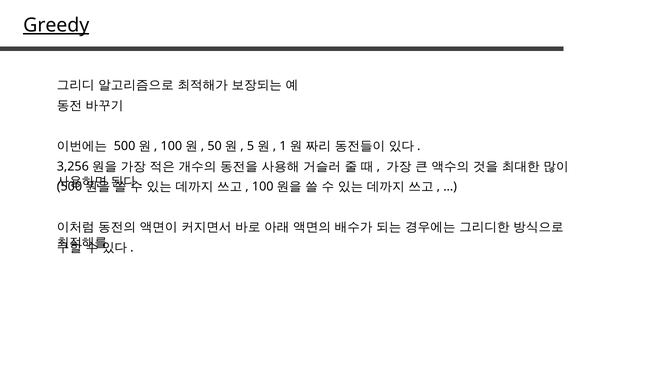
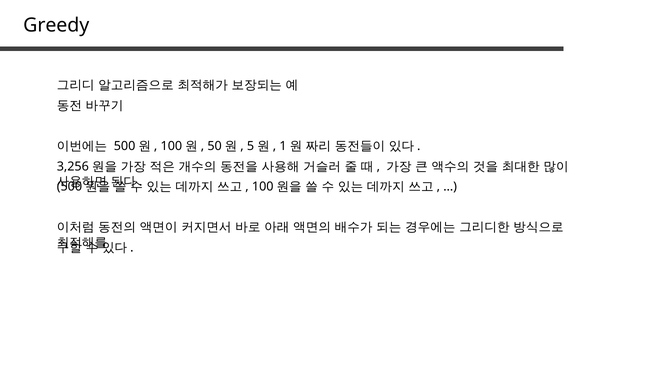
Greedy underline: present -> none
